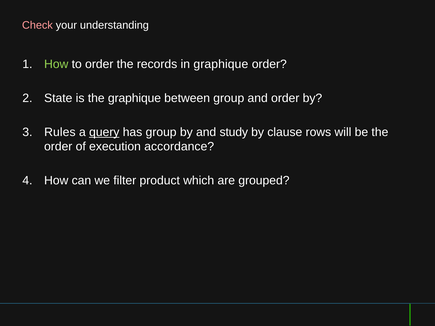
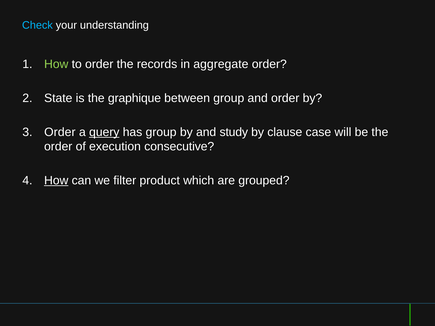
Check colour: pink -> light blue
in graphique: graphique -> aggregate
Rules at (60, 132): Rules -> Order
rows: rows -> case
accordance: accordance -> consecutive
How at (56, 181) underline: none -> present
